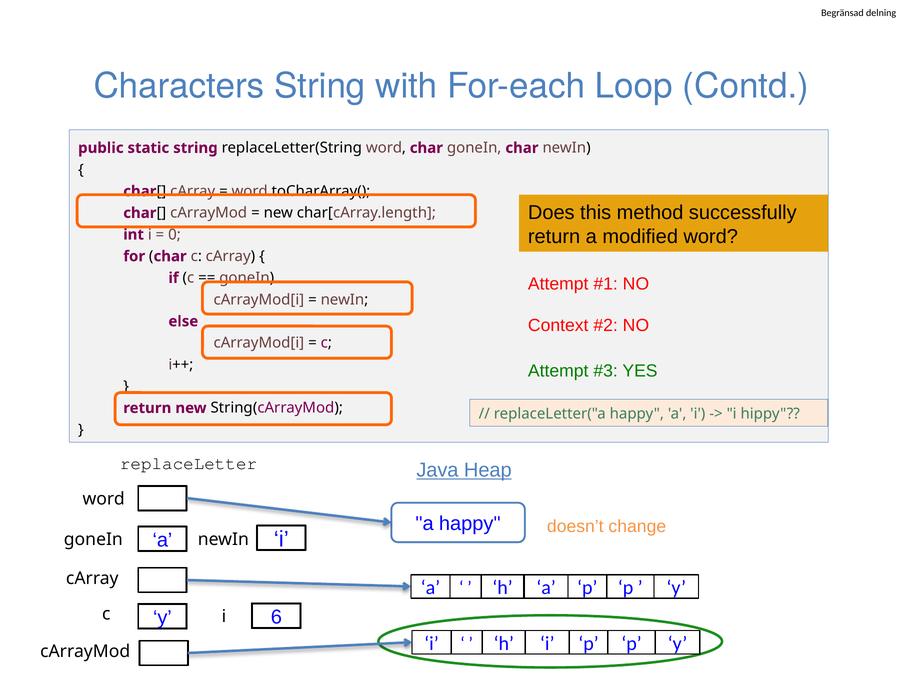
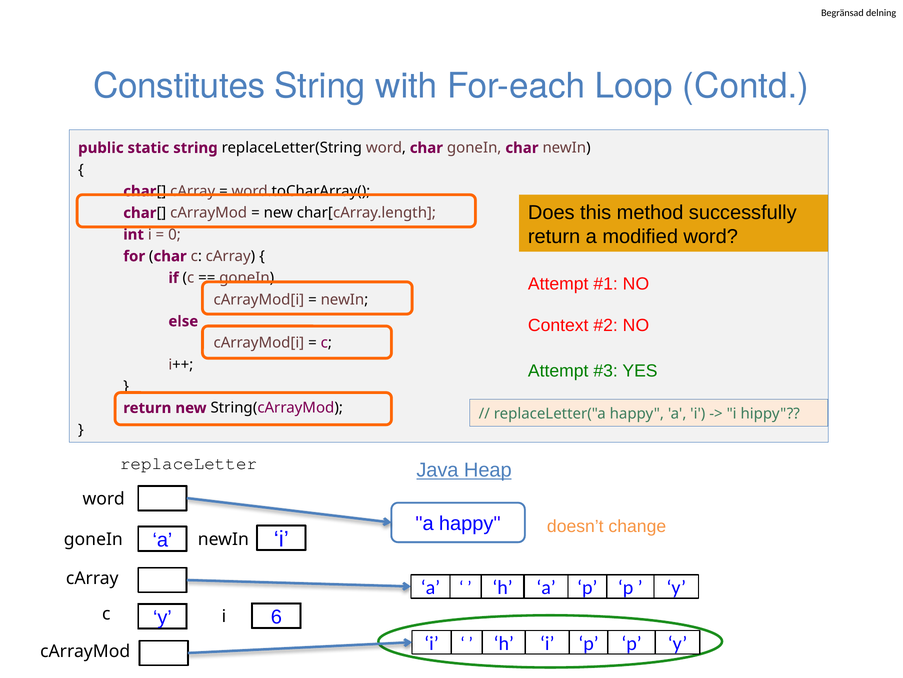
Characters: Characters -> Constitutes
